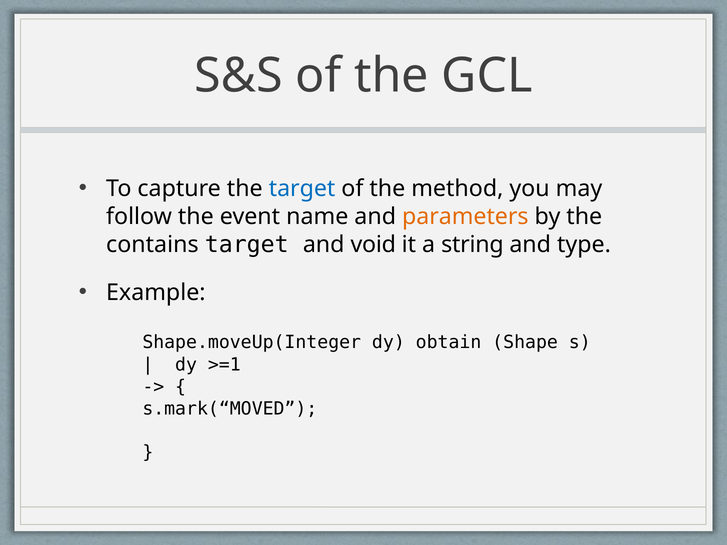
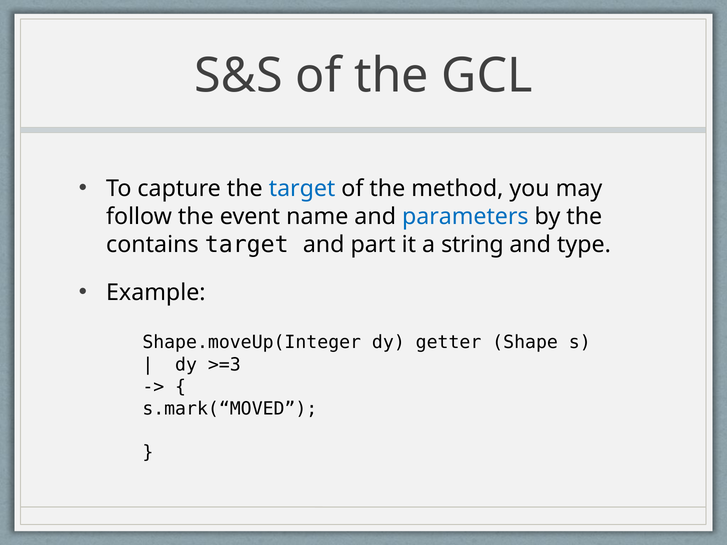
parameters colour: orange -> blue
void: void -> part
obtain: obtain -> getter
>=1: >=1 -> >=3
